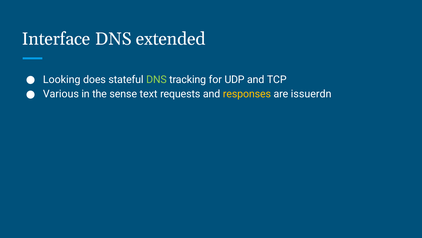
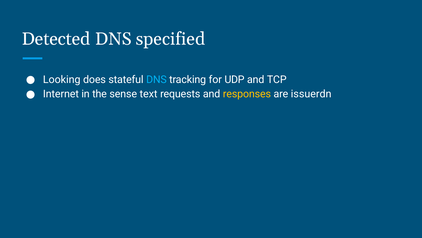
Interface: Interface -> Detected
extended: extended -> specified
DNS at (156, 79) colour: light green -> light blue
Various: Various -> Internet
